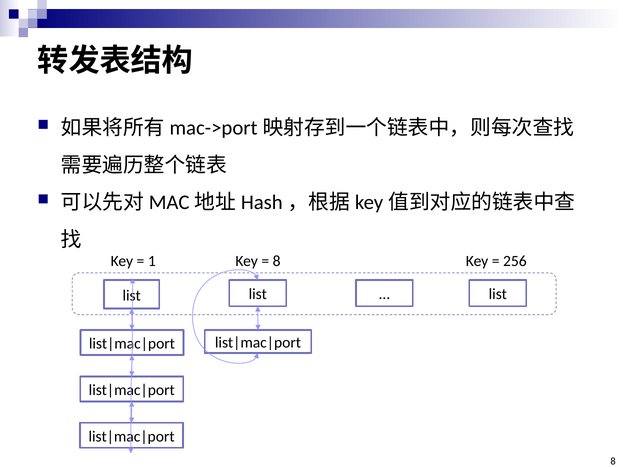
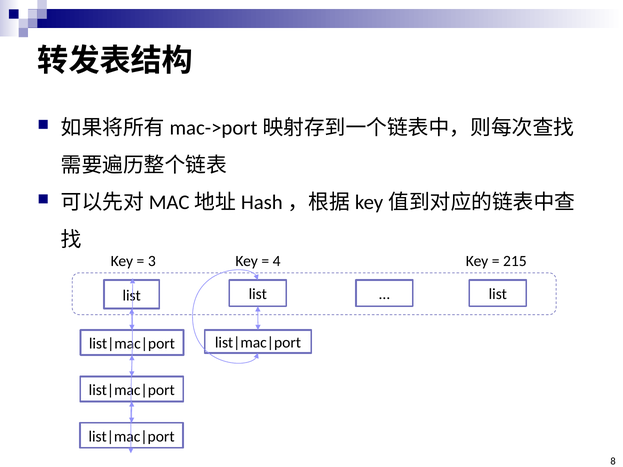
1: 1 -> 3
8 at (277, 261): 8 -> 4
256: 256 -> 215
